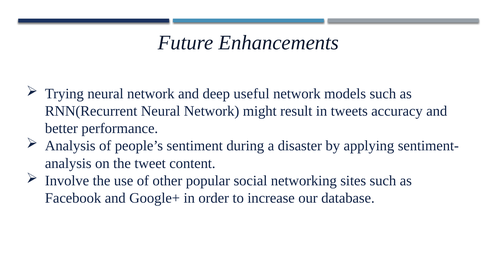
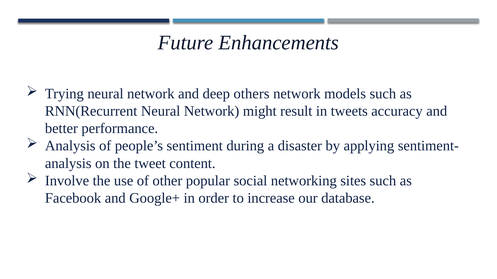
useful: useful -> others
